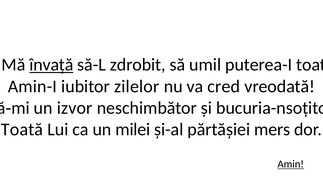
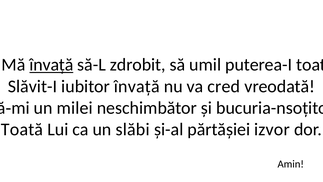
Amin-I: Amin-I -> Slăvit-I
iubitor zilelor: zilelor -> învață
izvor: izvor -> milei
milei: milei -> slăbi
mers: mers -> izvor
Amin underline: present -> none
